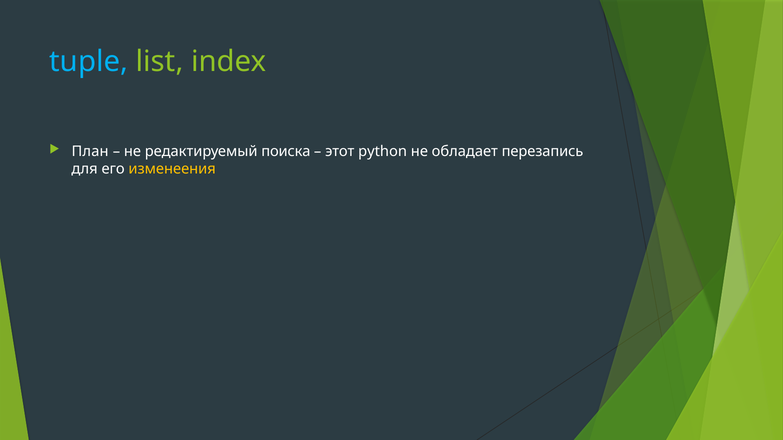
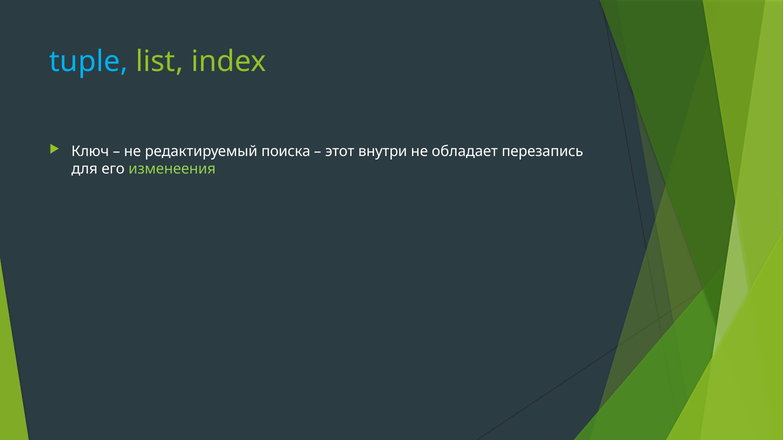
План: План -> Ключ
python: python -> внутри
изменеения colour: yellow -> light green
